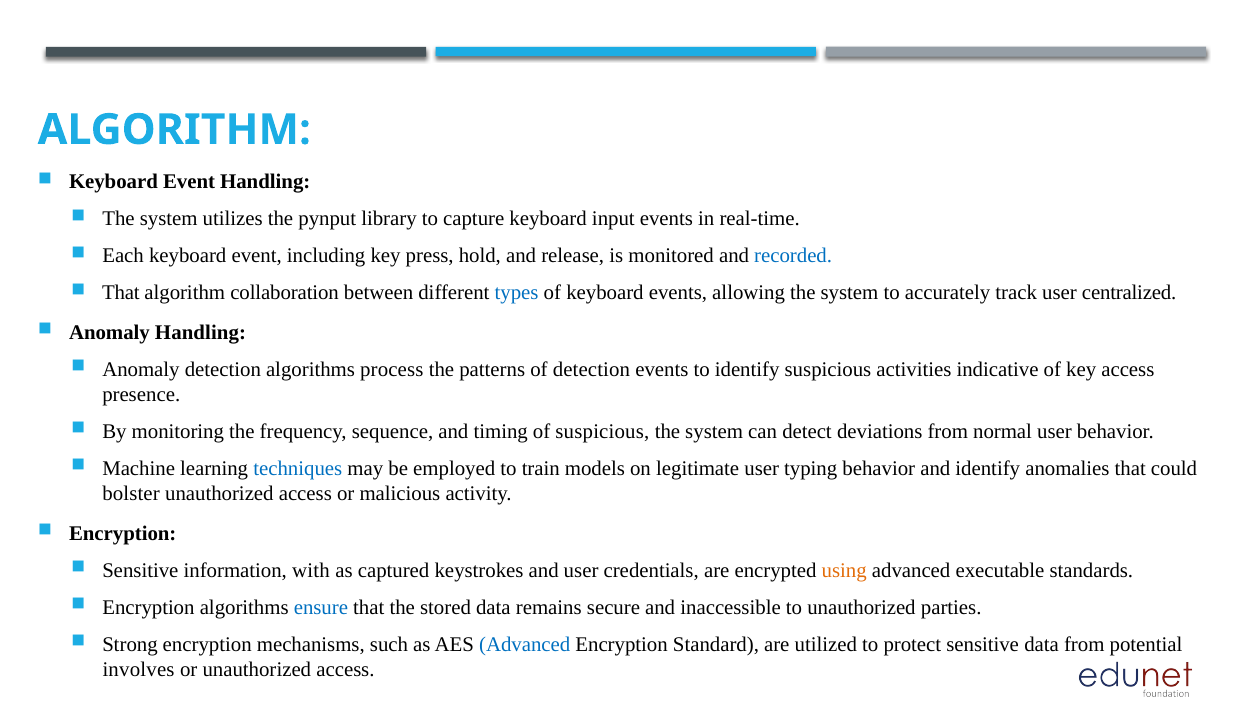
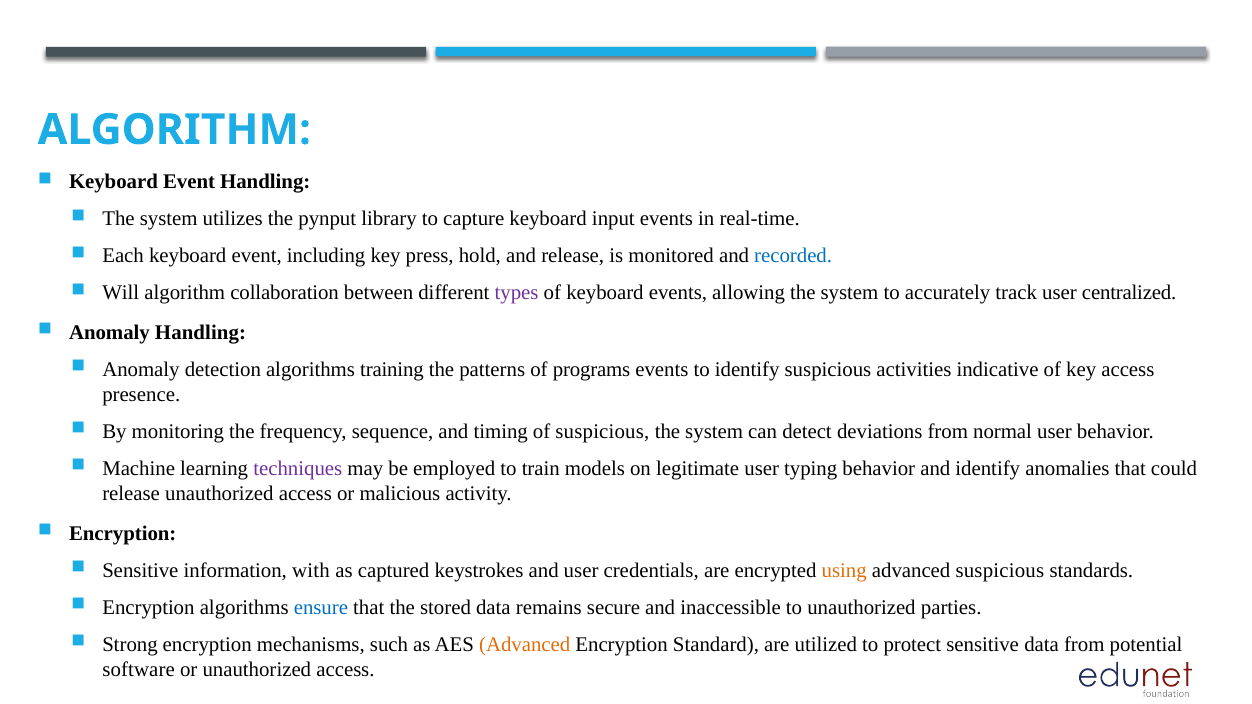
That at (121, 293): That -> Will
types colour: blue -> purple
process: process -> training
of detection: detection -> programs
techniques colour: blue -> purple
bolster at (131, 494): bolster -> release
advanced executable: executable -> suspicious
Advanced at (525, 644) colour: blue -> orange
involves: involves -> software
